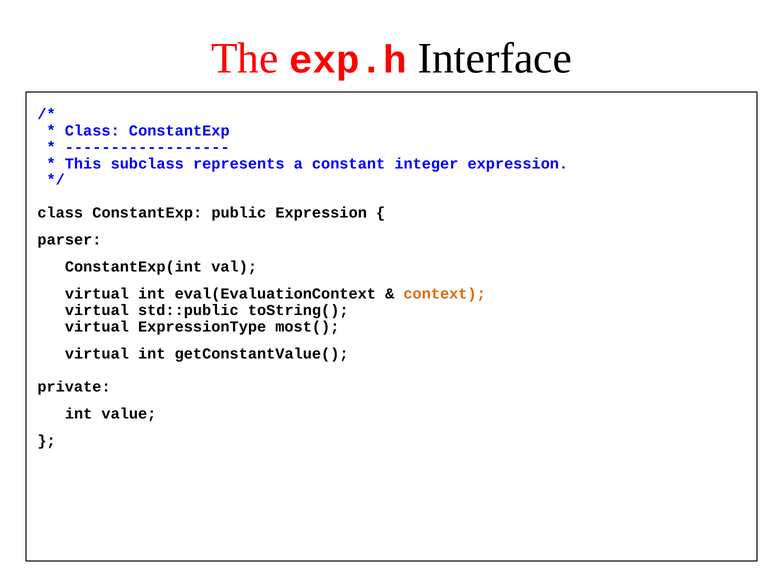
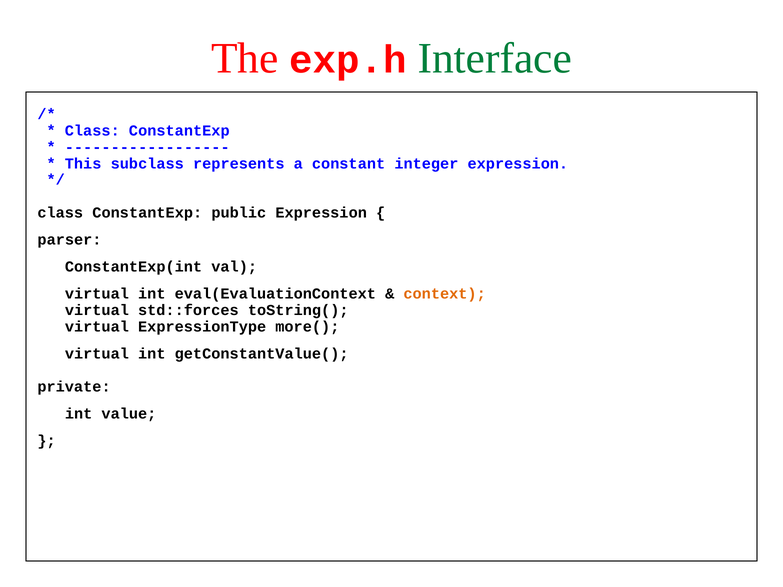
Interface colour: black -> green
std::public: std::public -> std::forces
most(: most( -> more(
